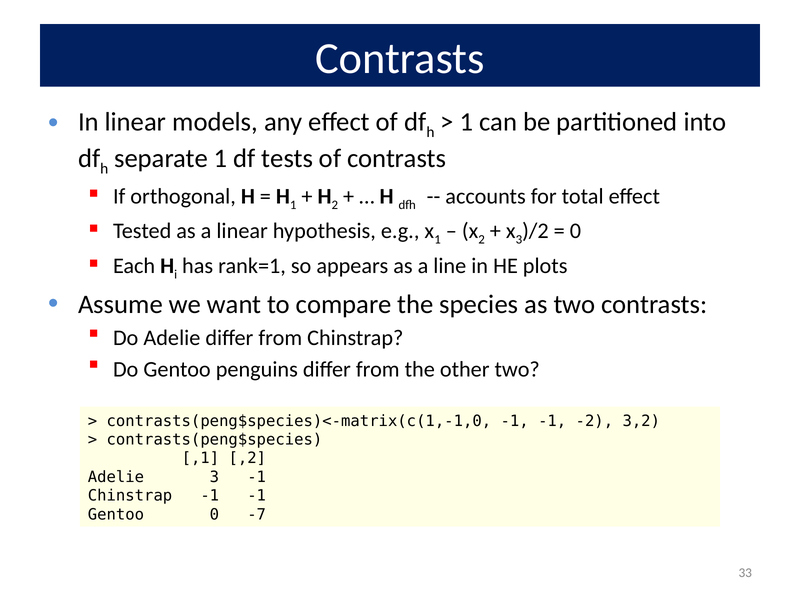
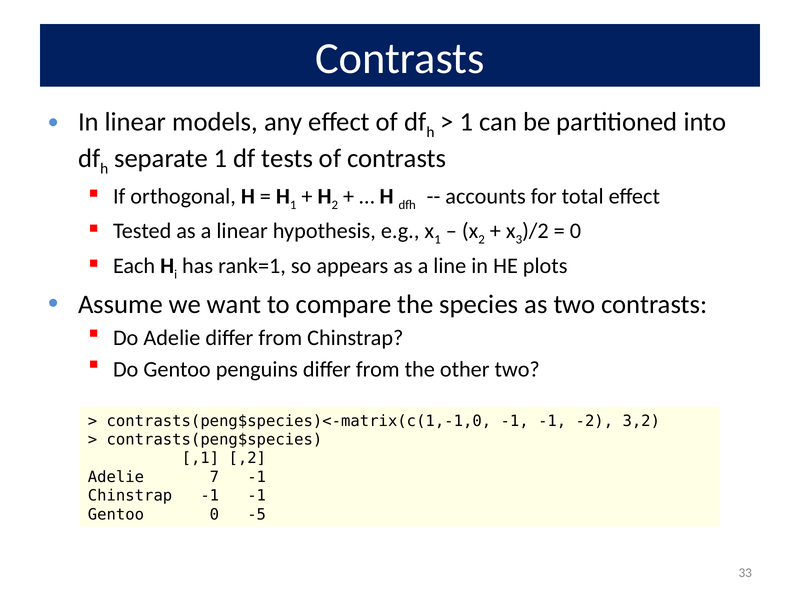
Adelie 3: 3 -> 7
-7: -7 -> -5
